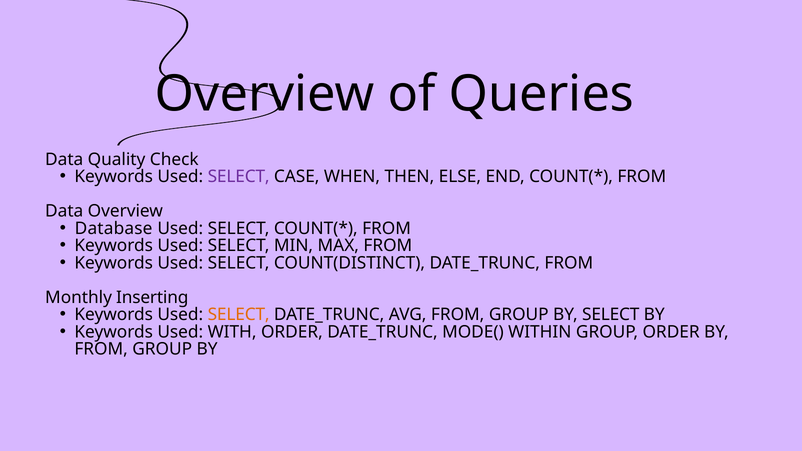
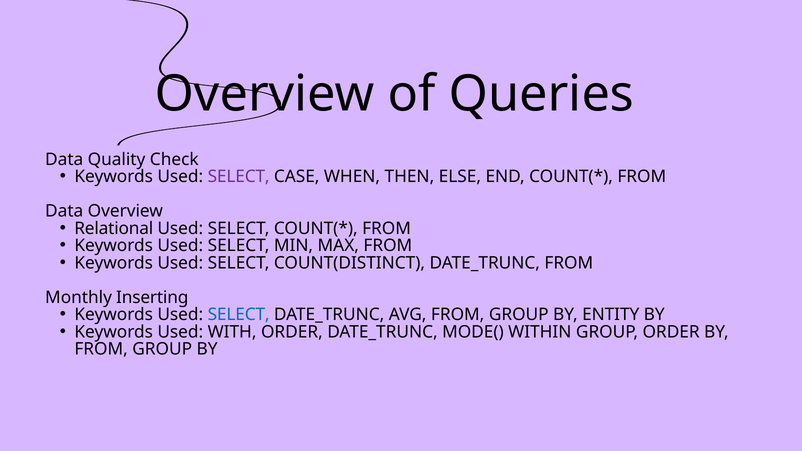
Database: Database -> Relational
SELECT at (239, 315) colour: orange -> blue
BY SELECT: SELECT -> ENTITY
